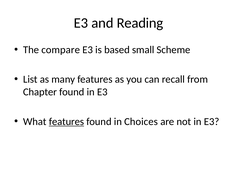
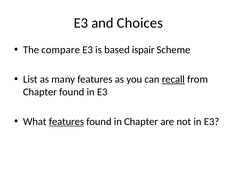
Reading: Reading -> Choices
small: small -> ispair
recall underline: none -> present
in Choices: Choices -> Chapter
